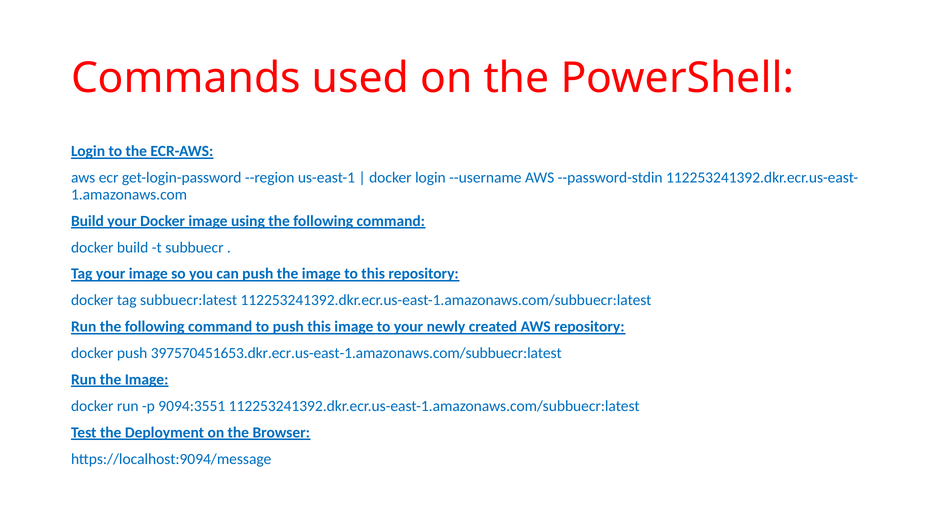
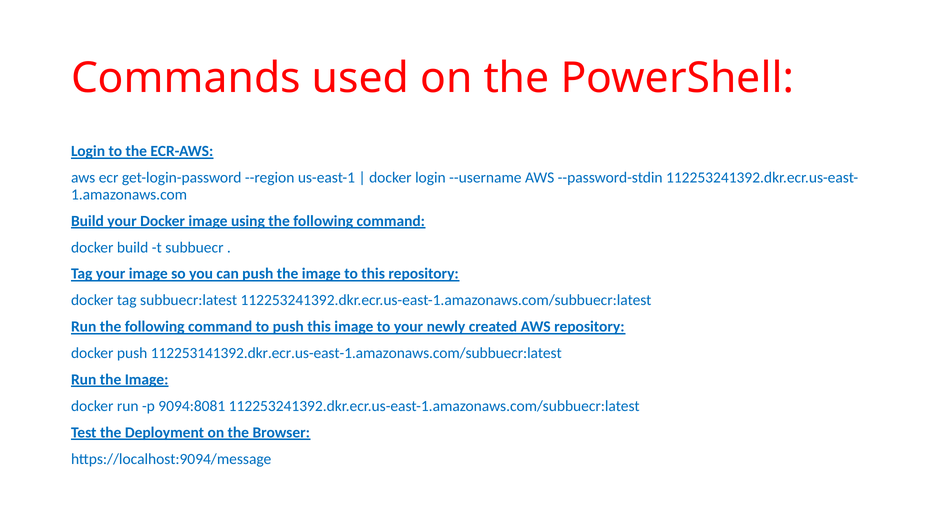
397570451653.dkr.ecr.us-east-1.amazonaws.com/subbuecr:latest: 397570451653.dkr.ecr.us-east-1.amazonaws.com/subbuecr:latest -> 112253141392.dkr.ecr.us-east-1.amazonaws.com/subbuecr:latest
9094:3551: 9094:3551 -> 9094:8081
